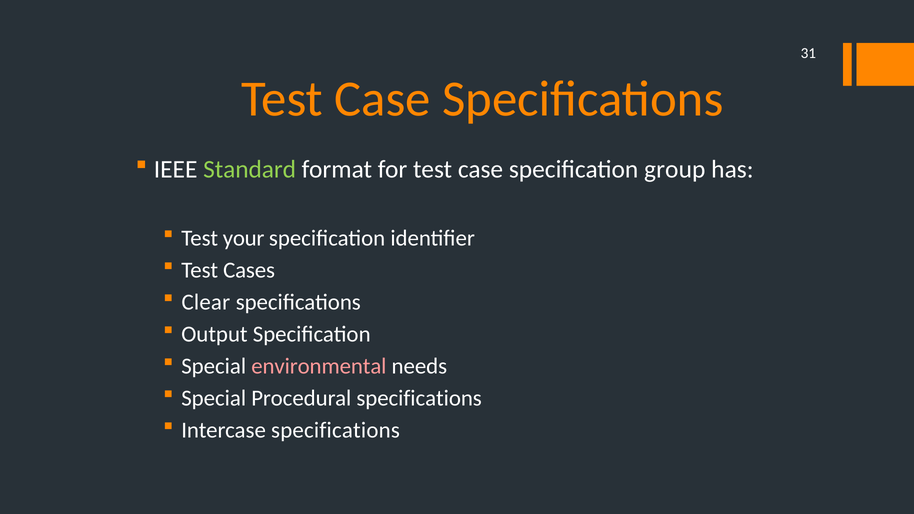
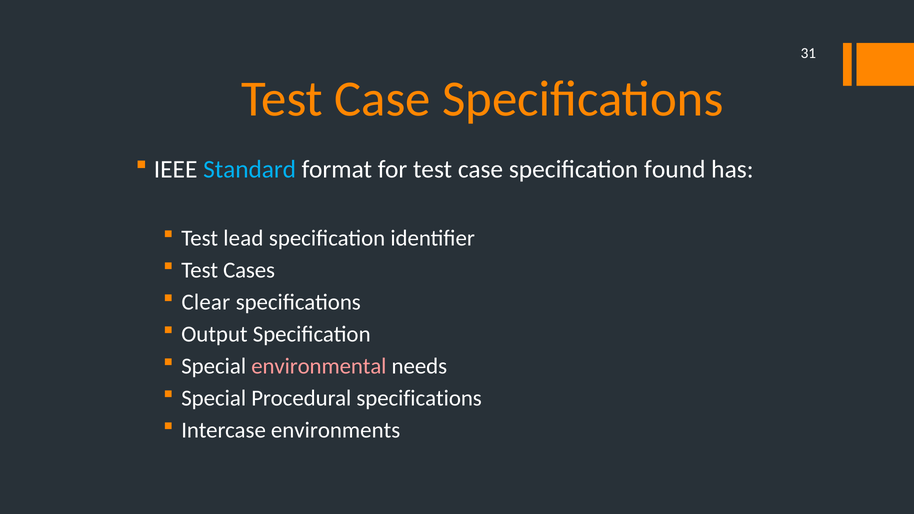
Standard colour: light green -> light blue
group: group -> found
your: your -> lead
Intercase specifications: specifications -> environments
